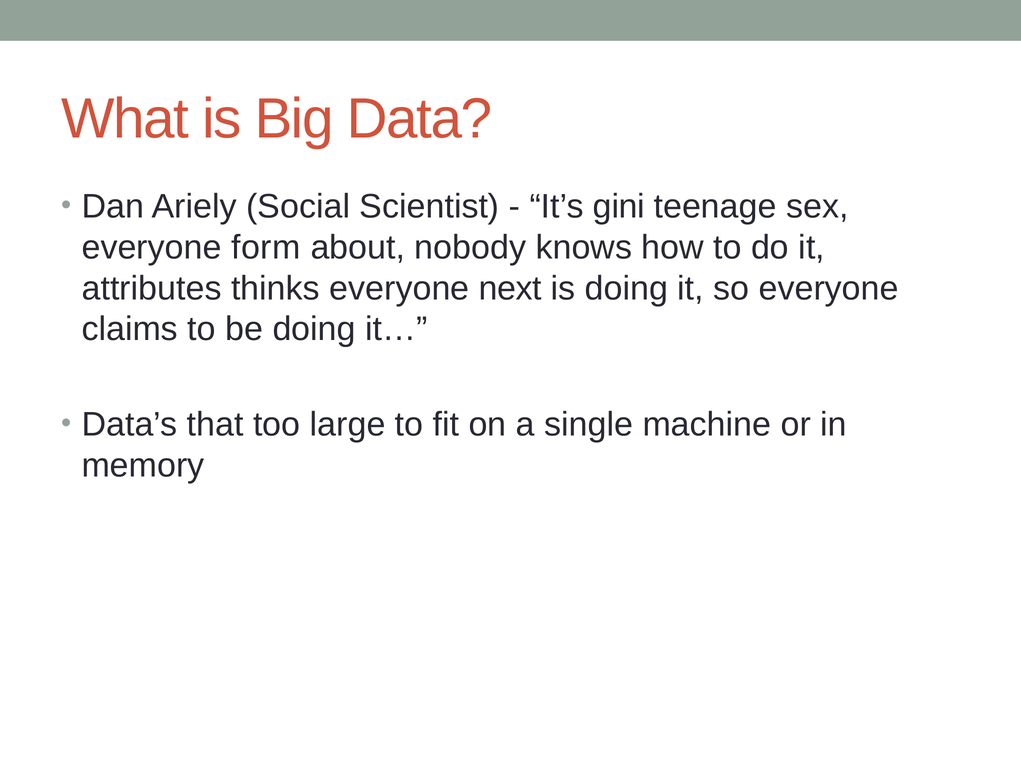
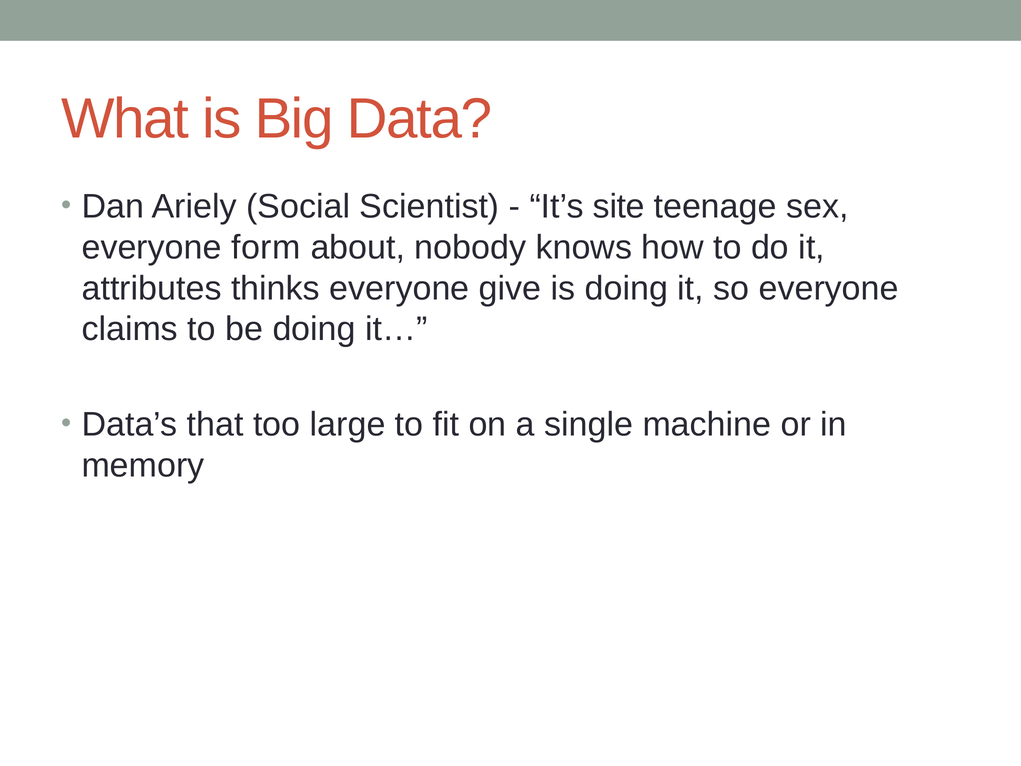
gini: gini -> site
next: next -> give
